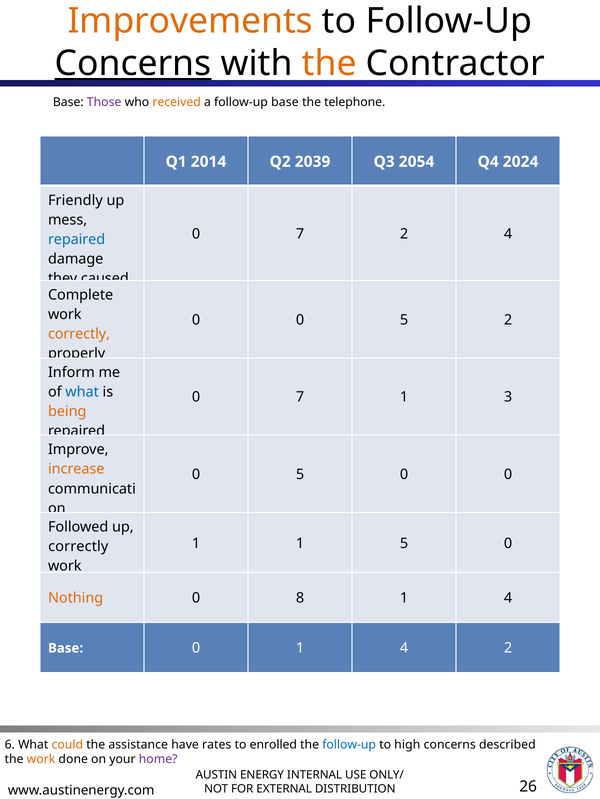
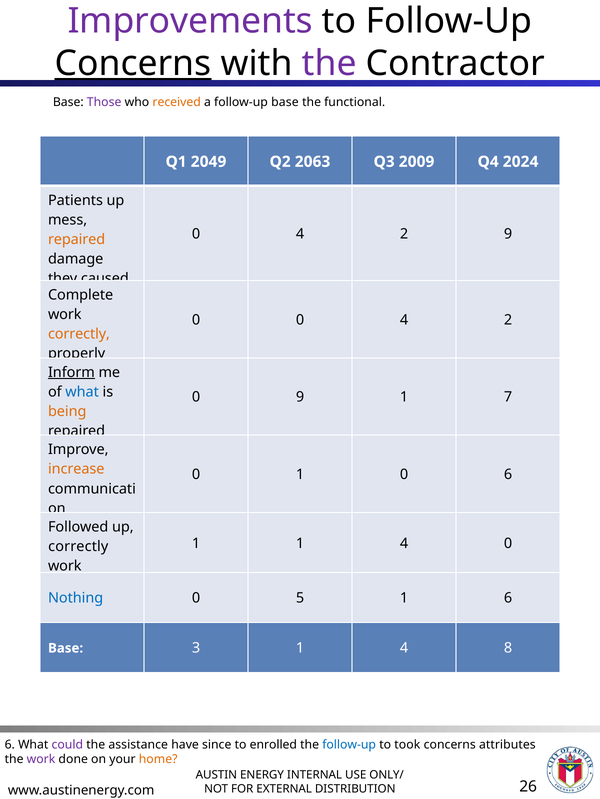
Improvements colour: orange -> purple
the at (329, 64) colour: orange -> purple
telephone: telephone -> functional
2014: 2014 -> 2049
2039: 2039 -> 2063
2054: 2054 -> 2009
Friendly: Friendly -> Patients
7 at (300, 234): 7 -> 4
2 4: 4 -> 9
repaired at (77, 240) colour: blue -> orange
0 0 5: 5 -> 4
Inform underline: none -> present
7 at (300, 398): 7 -> 9
3: 3 -> 7
5 at (300, 475): 5 -> 1
0 at (508, 475): 0 -> 6
1 1 5: 5 -> 4
Nothing colour: orange -> blue
8: 8 -> 5
4 at (508, 599): 4 -> 6
Base 0: 0 -> 3
4 2: 2 -> 8
could colour: orange -> purple
rates: rates -> since
high: high -> took
described: described -> attributes
work at (41, 760) colour: orange -> purple
home colour: purple -> orange
